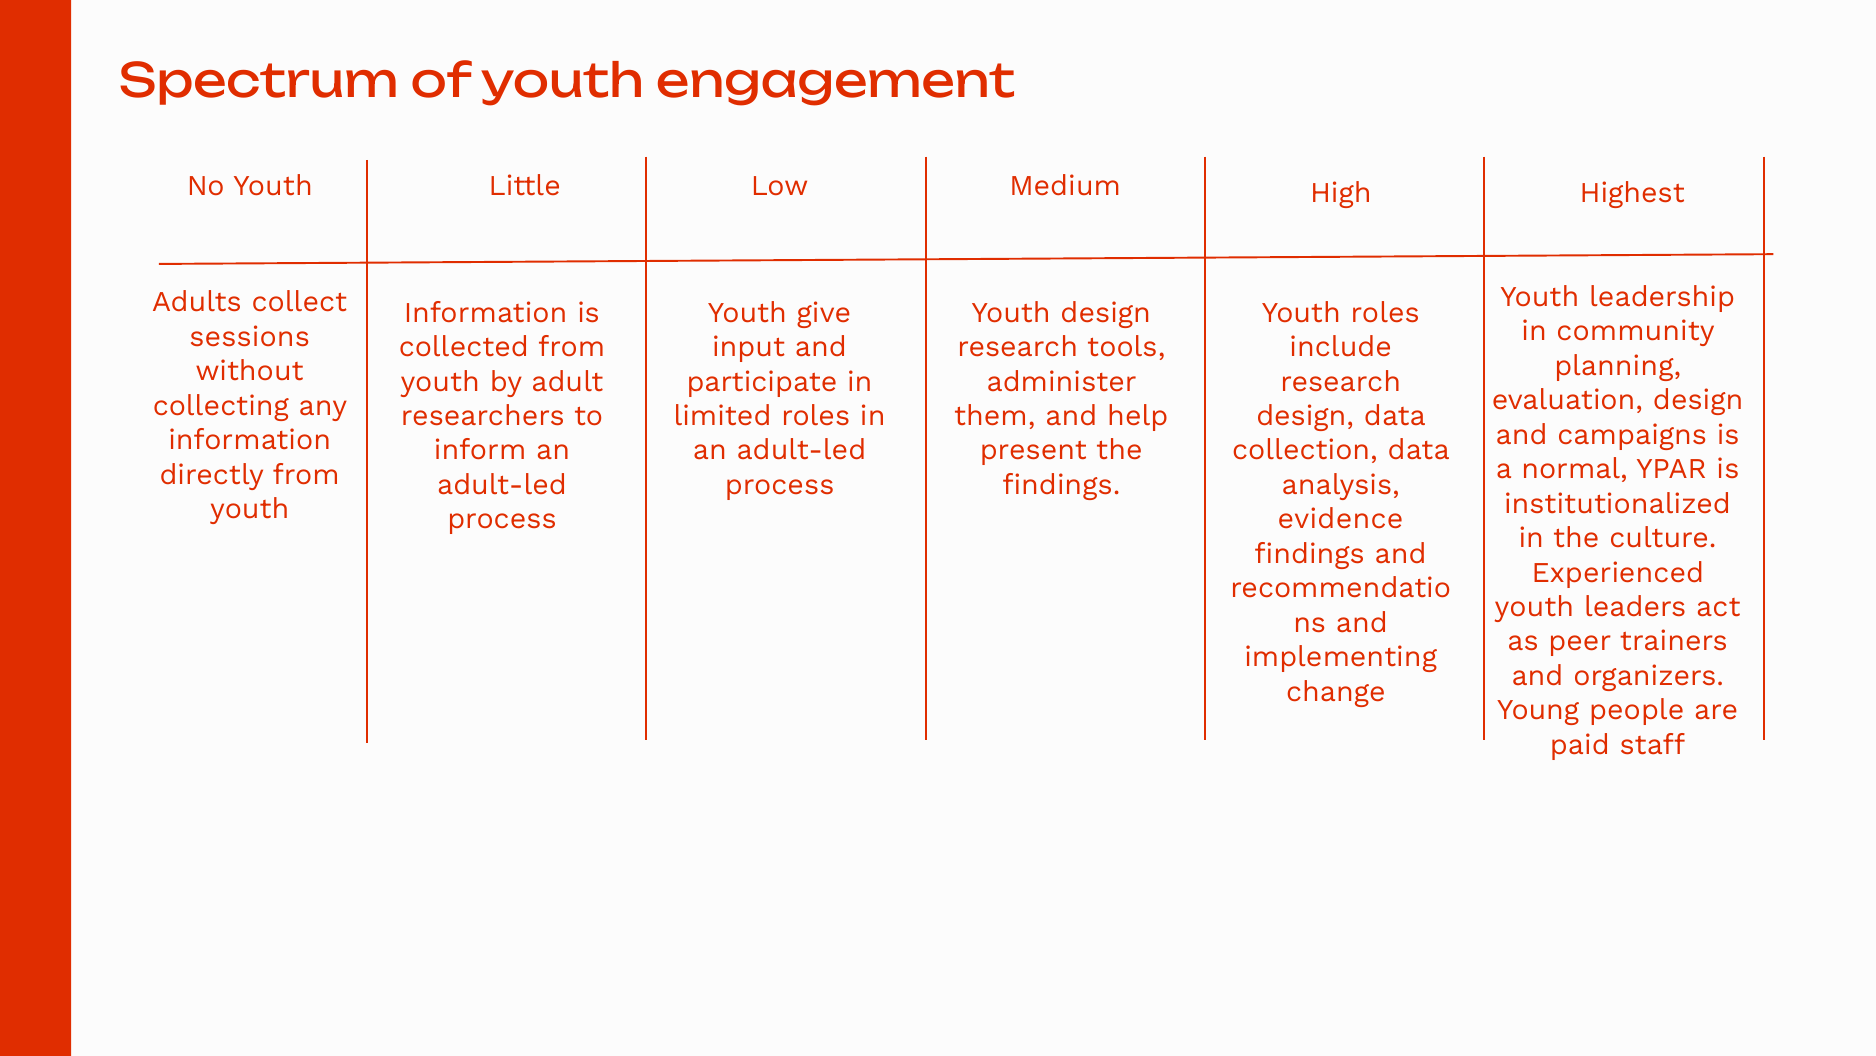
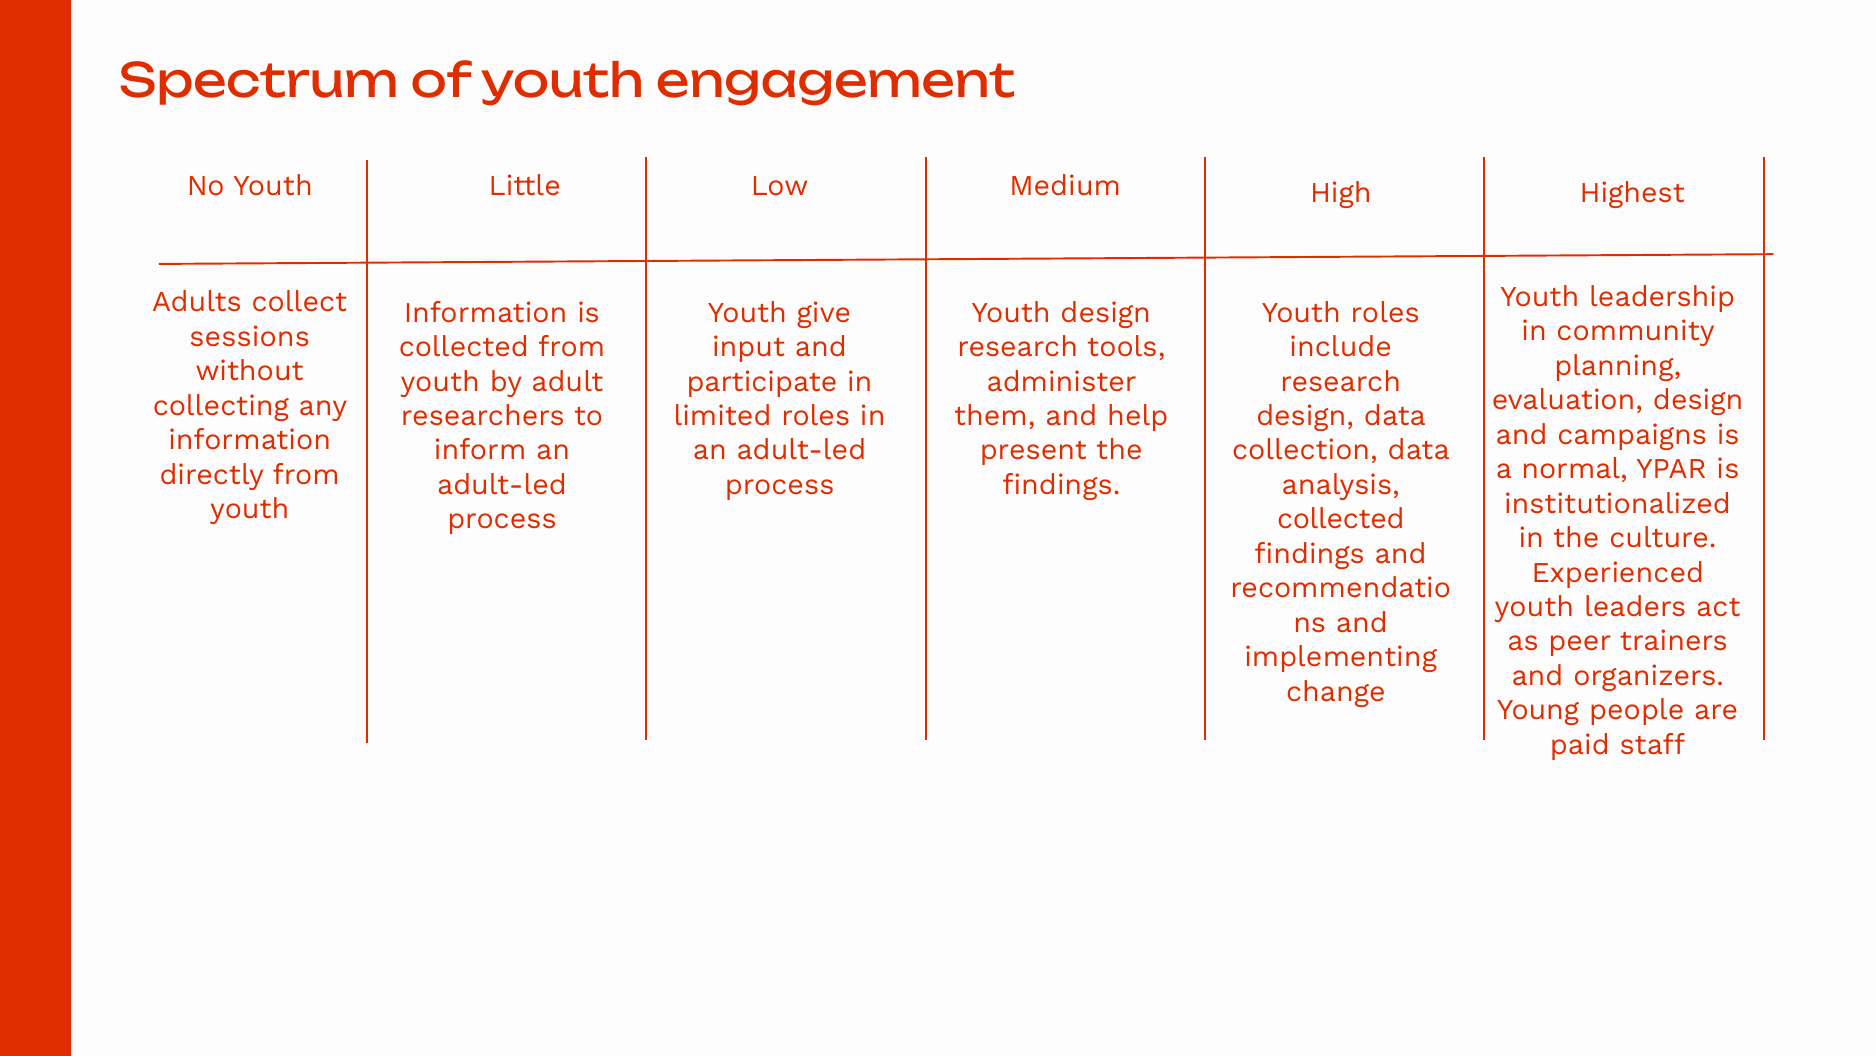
evidence at (1341, 519): evidence -> collected
